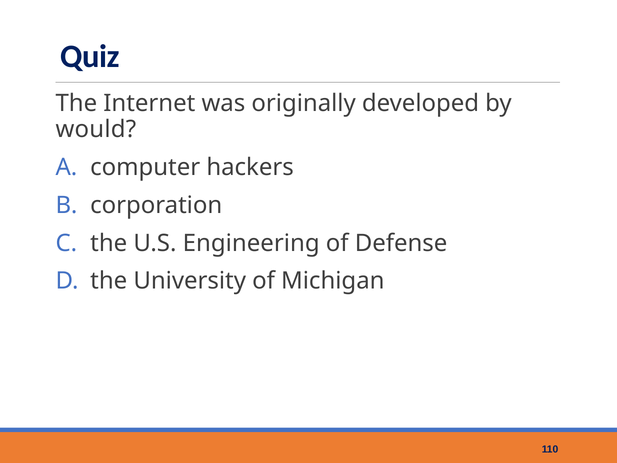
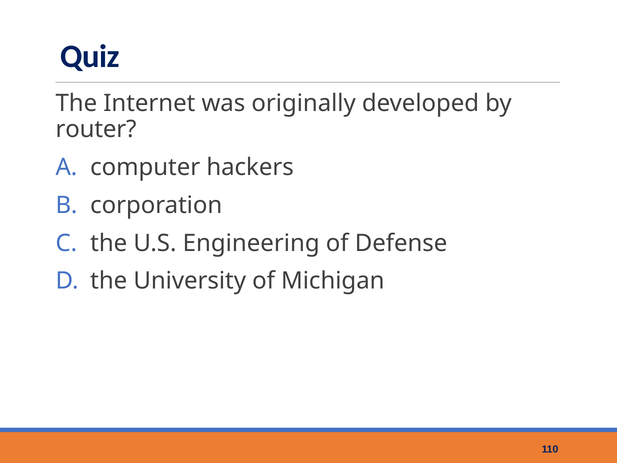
would: would -> router
